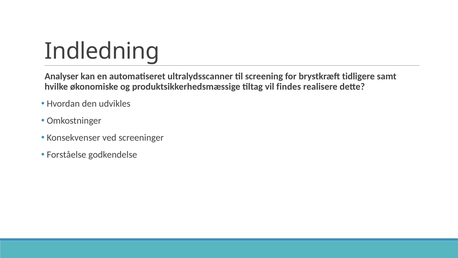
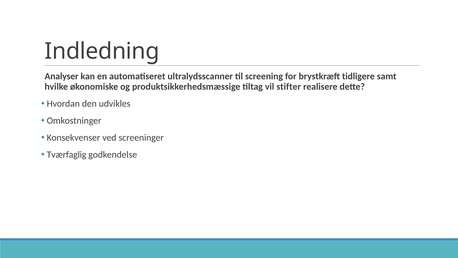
findes: findes -> stifter
Forståelse: Forståelse -> Tværfaglig
